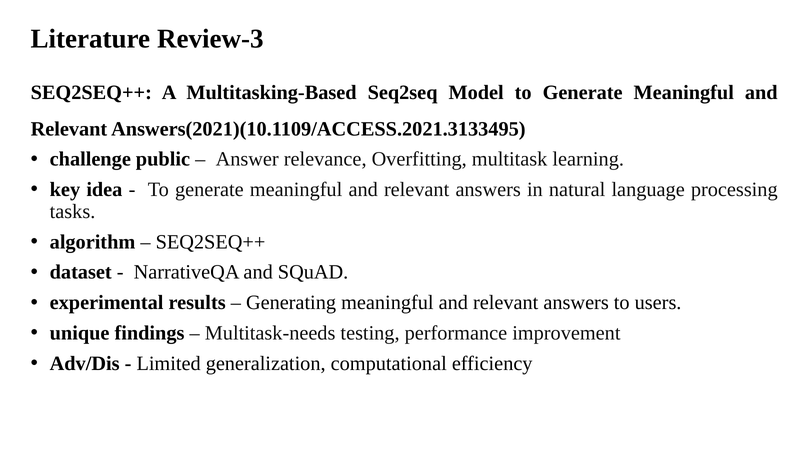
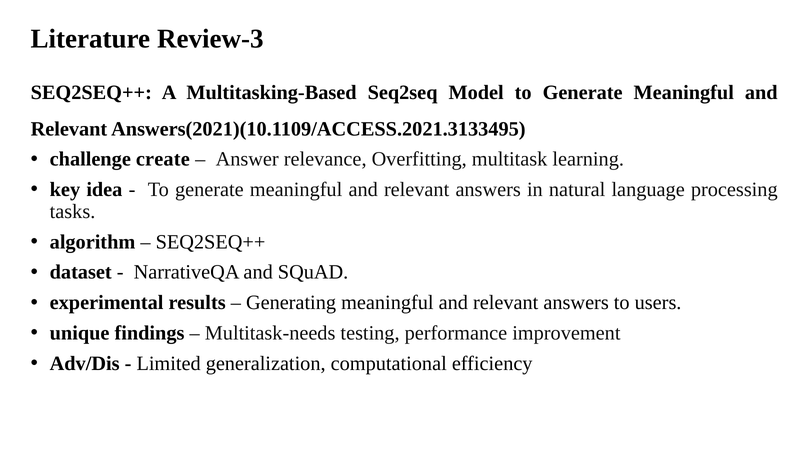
public: public -> create
